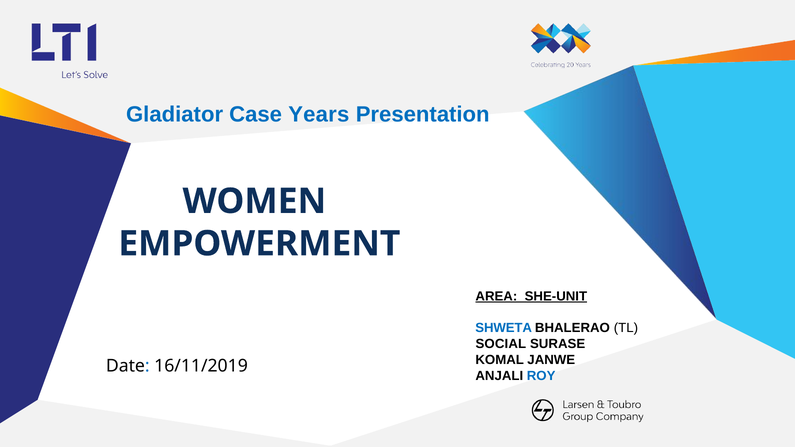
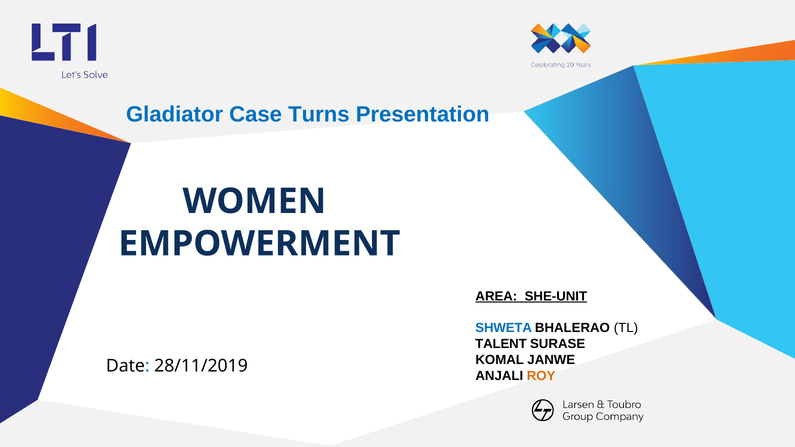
Years: Years -> Turns
SOCIAL: SOCIAL -> TALENT
16/11/2019: 16/11/2019 -> 28/11/2019
ROY colour: blue -> orange
